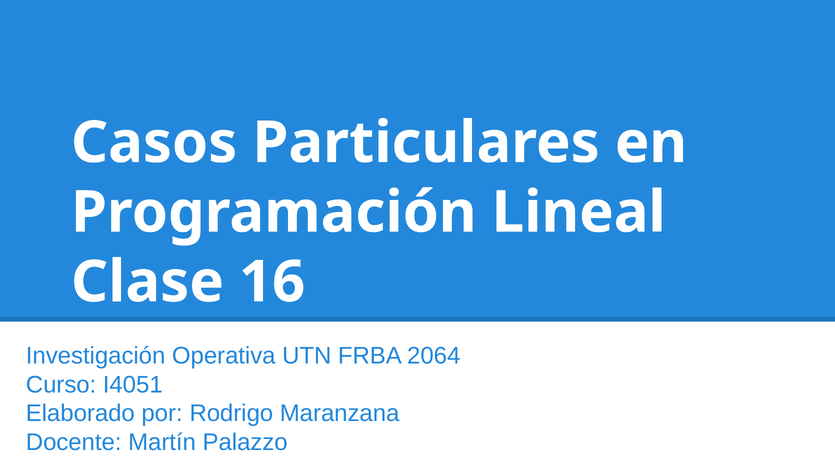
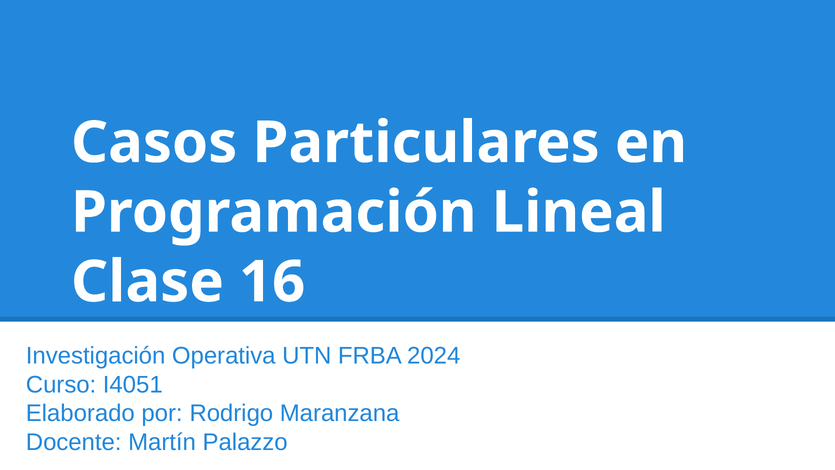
2064: 2064 -> 2024
